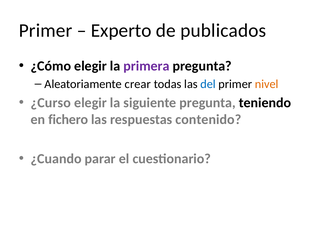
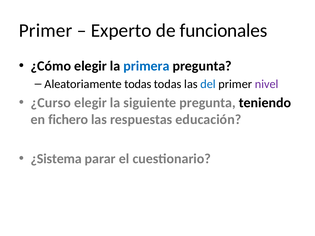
publicados: publicados -> funcionales
primera colour: purple -> blue
Aleatoriamente crear: crear -> todas
nivel colour: orange -> purple
contenido: contenido -> educación
¿Cuando: ¿Cuando -> ¿Sistema
